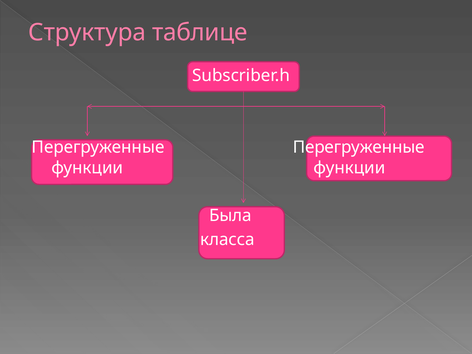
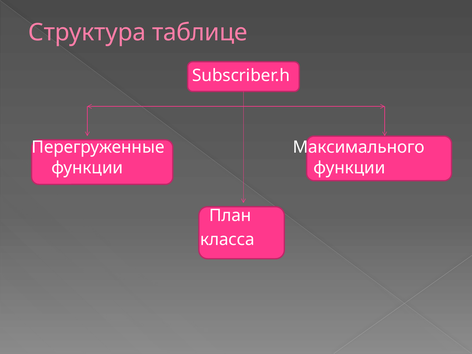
Перегруженные Перегруженные: Перегруженные -> Максимального
Была: Была -> План
